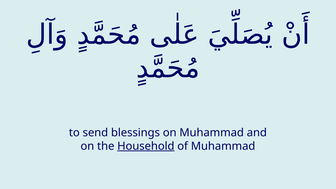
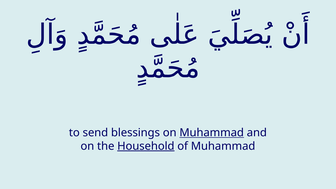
Muhammad at (212, 133) underline: none -> present
